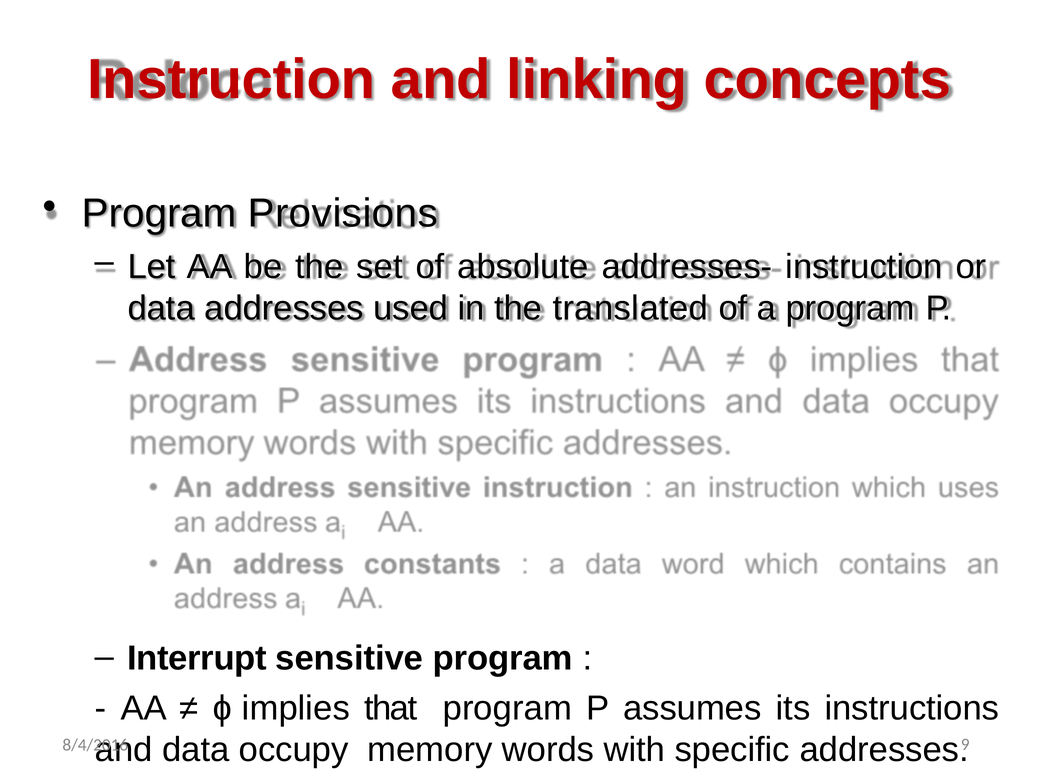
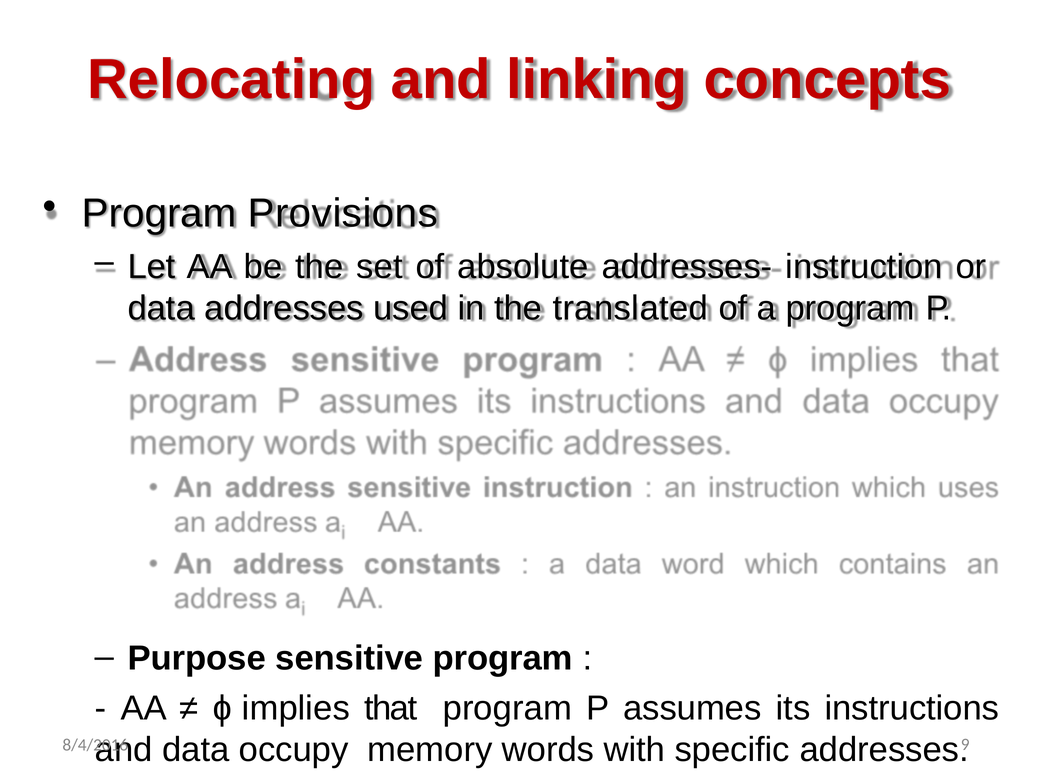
Instruction at (231, 80): Instruction -> Relocating
Interrupt: Interrupt -> Purpose
